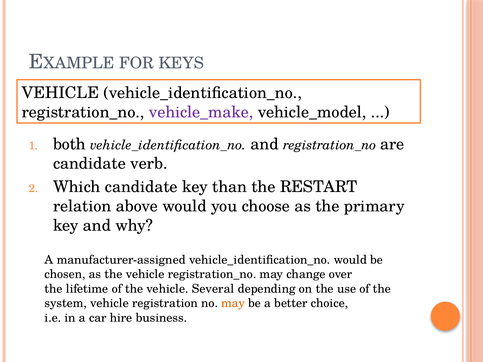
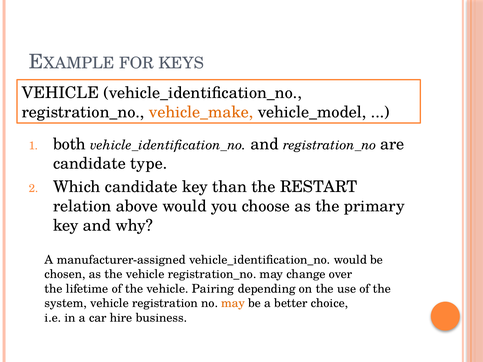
vehicle_make colour: purple -> orange
verb: verb -> type
Several: Several -> Pairing
